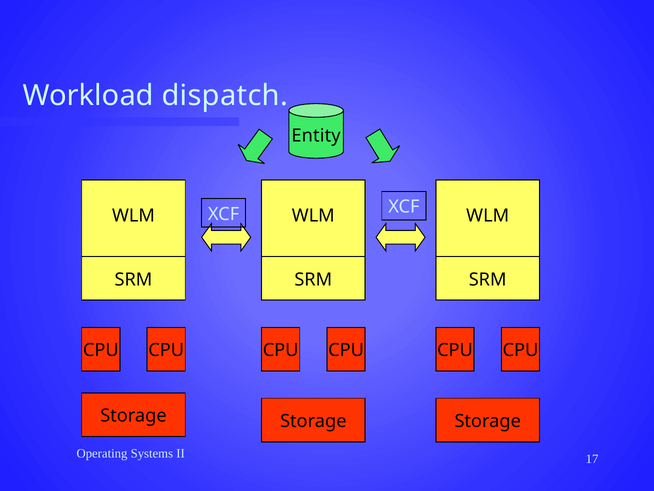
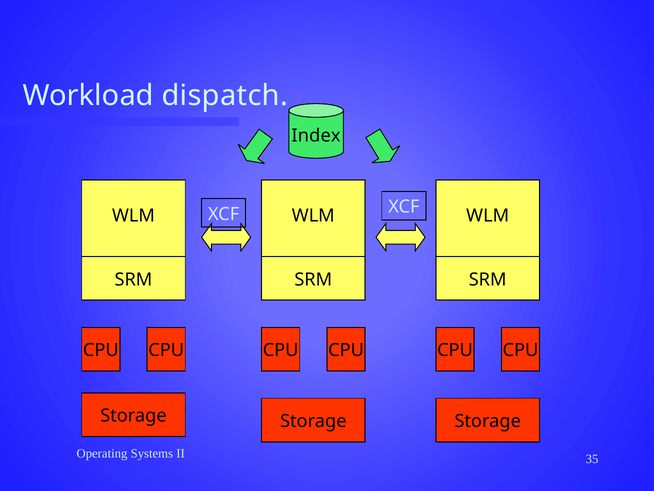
Entity: Entity -> Index
17: 17 -> 35
